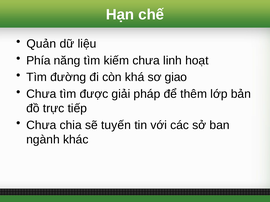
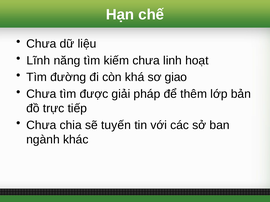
Quản at (41, 44): Quản -> Chưa
Phía: Phía -> Lĩnh
